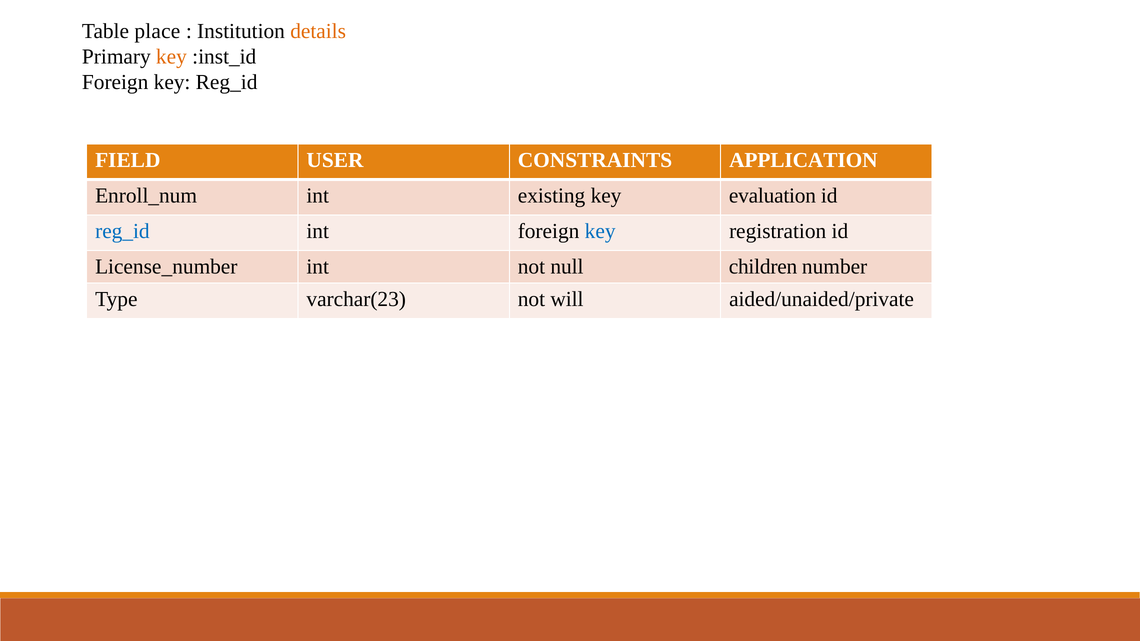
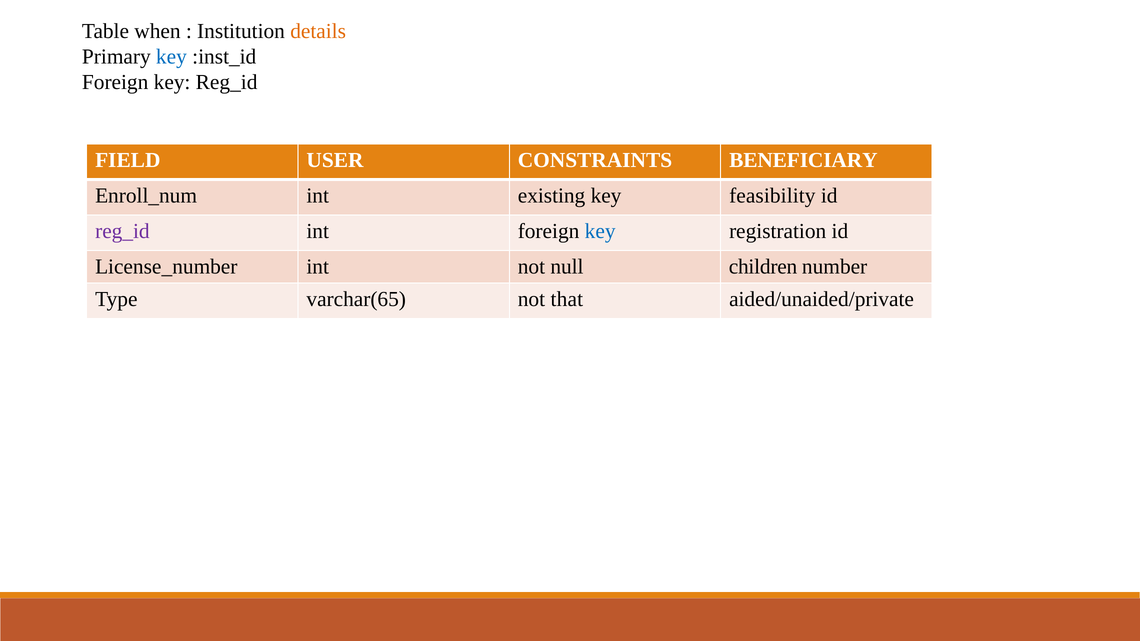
place: place -> when
key at (171, 57) colour: orange -> blue
APPLICATION: APPLICATION -> BENEFICIARY
evaluation: evaluation -> feasibility
reg_id at (122, 231) colour: blue -> purple
varchar(23: varchar(23 -> varchar(65
will: will -> that
